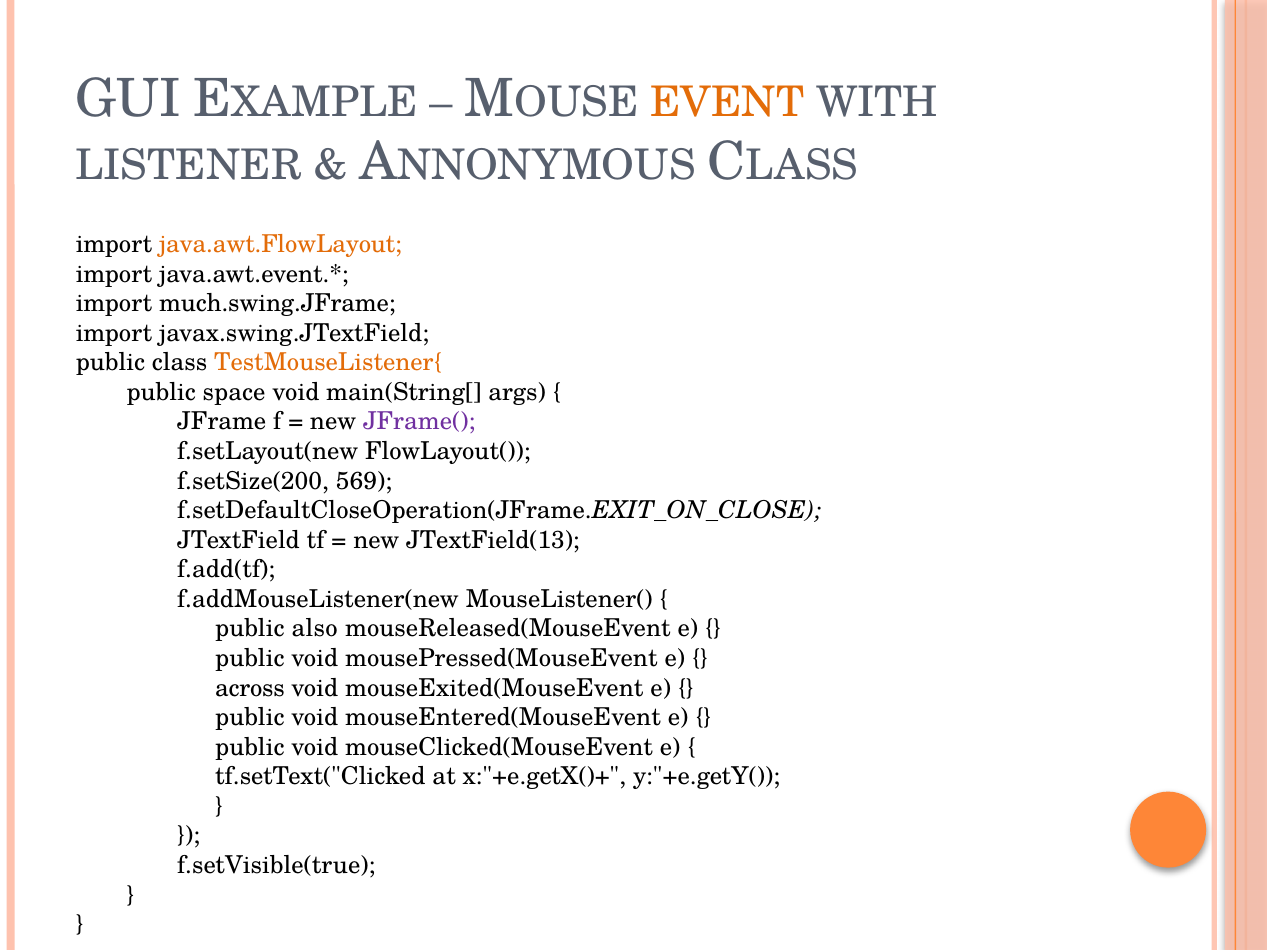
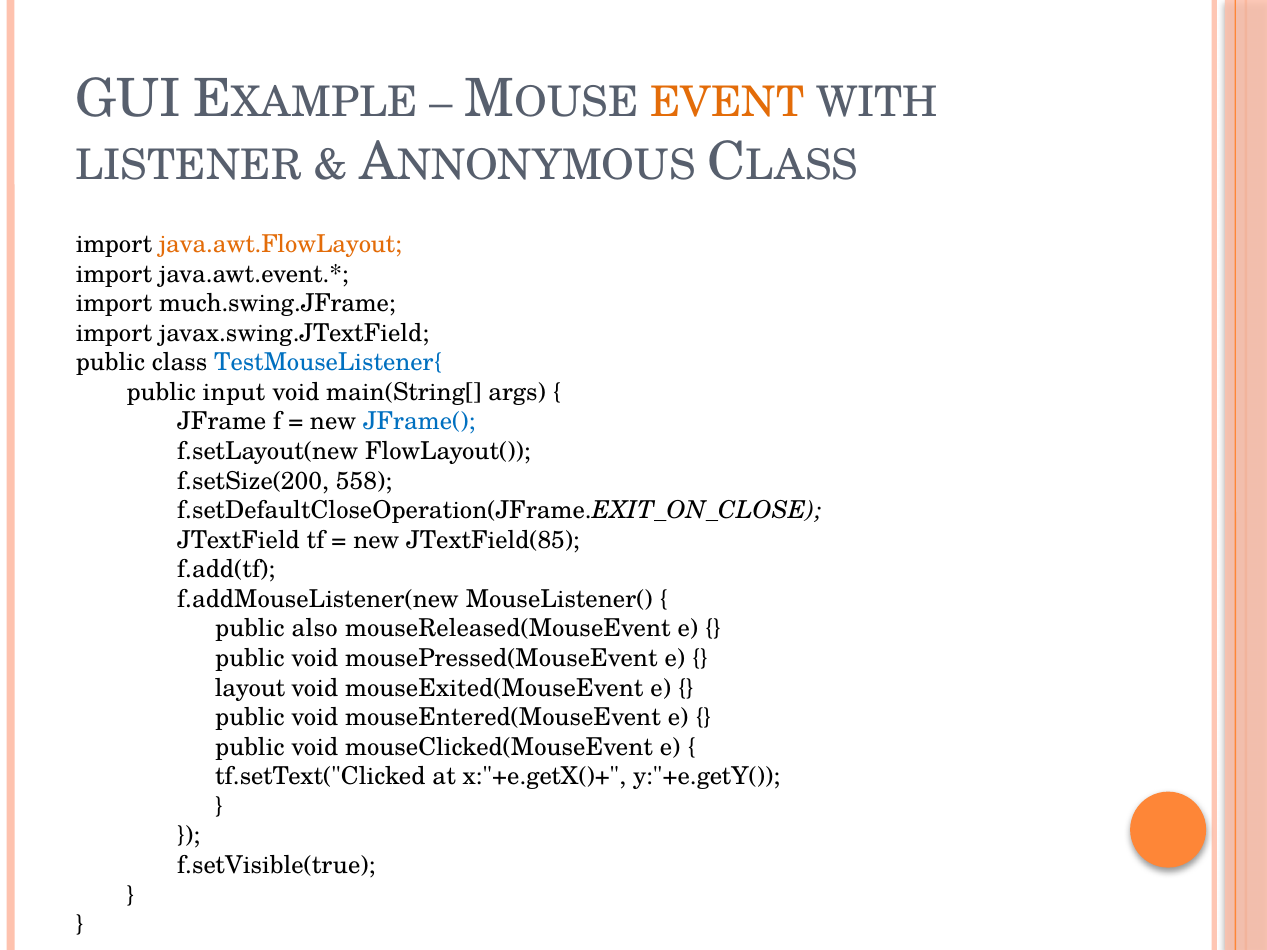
TestMouseListener{ colour: orange -> blue
space: space -> input
JFrame( colour: purple -> blue
569: 569 -> 558
JTextField(13: JTextField(13 -> JTextField(85
across: across -> layout
